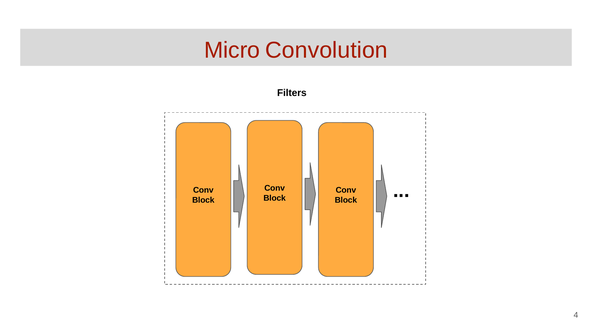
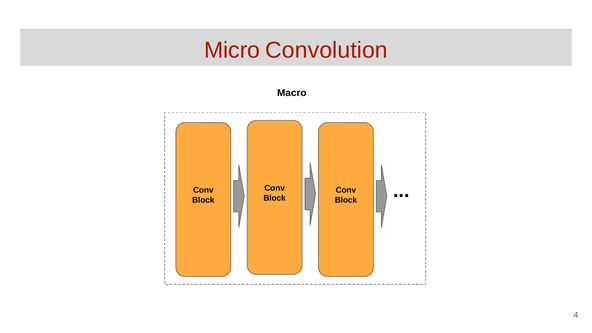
Filters: Filters -> Macro
